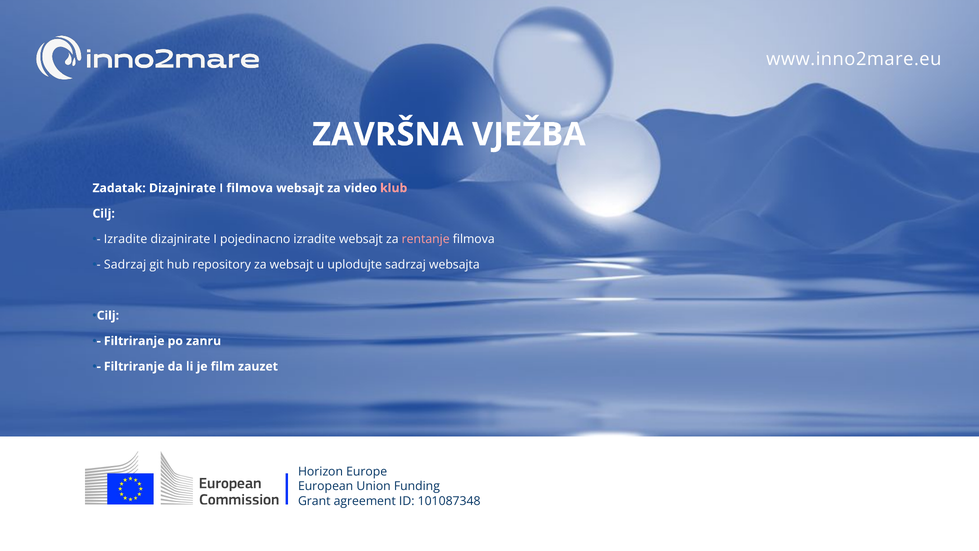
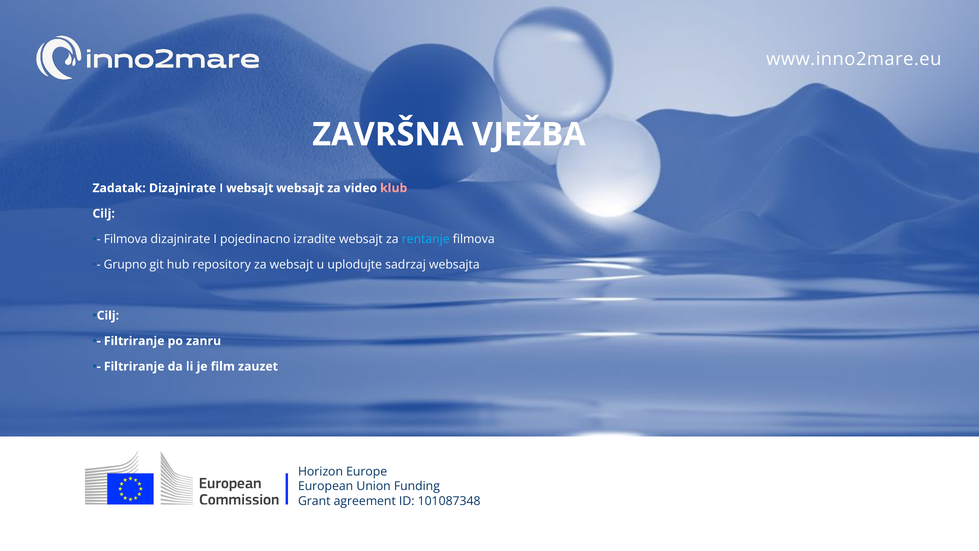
I filmova: filmova -> websajt
Izradite at (126, 239): Izradite -> Filmova
rentanje colour: pink -> light blue
Sadrzaj at (125, 264): Sadrzaj -> Grupno
